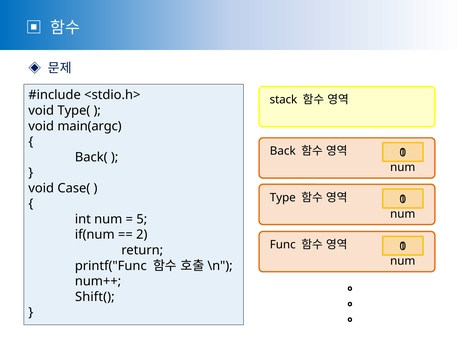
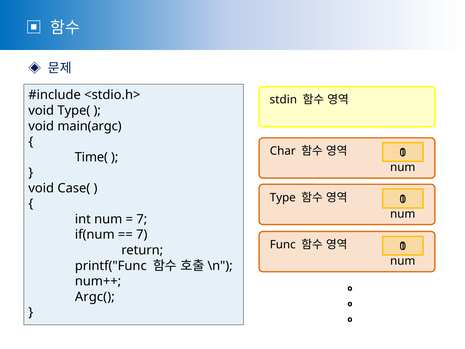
stack: stack -> stdin
Back: Back -> Char
Back(: Back( -> Time(
5 at (142, 219): 5 -> 7
2 at (142, 235): 2 -> 7
Shift(: Shift( -> Argc(
